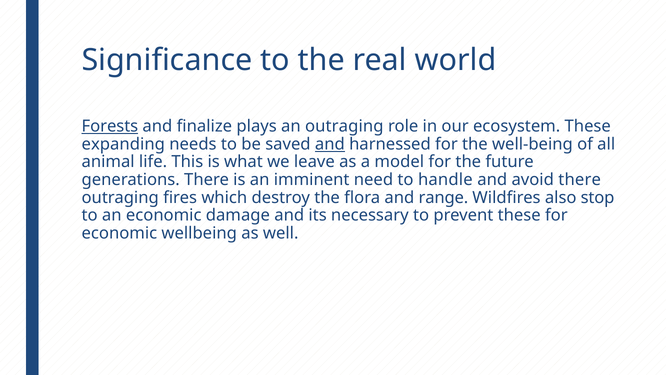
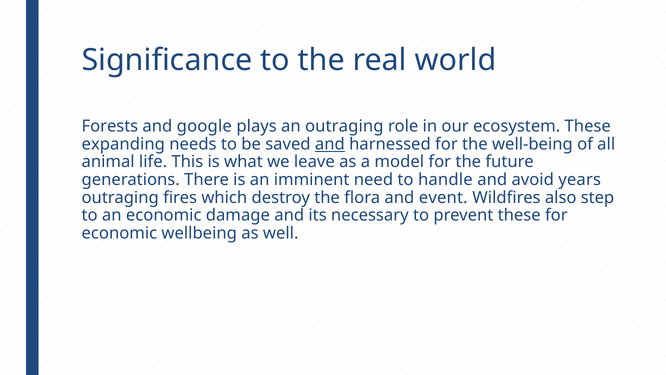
Forests underline: present -> none
finalize: finalize -> google
avoid there: there -> years
range: range -> event
stop: stop -> step
